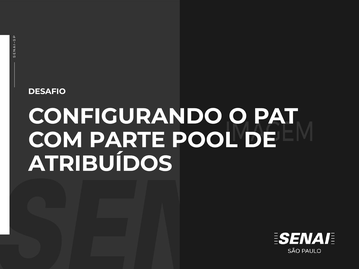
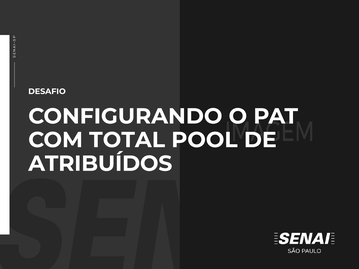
PARTE: PARTE -> TOTAL
